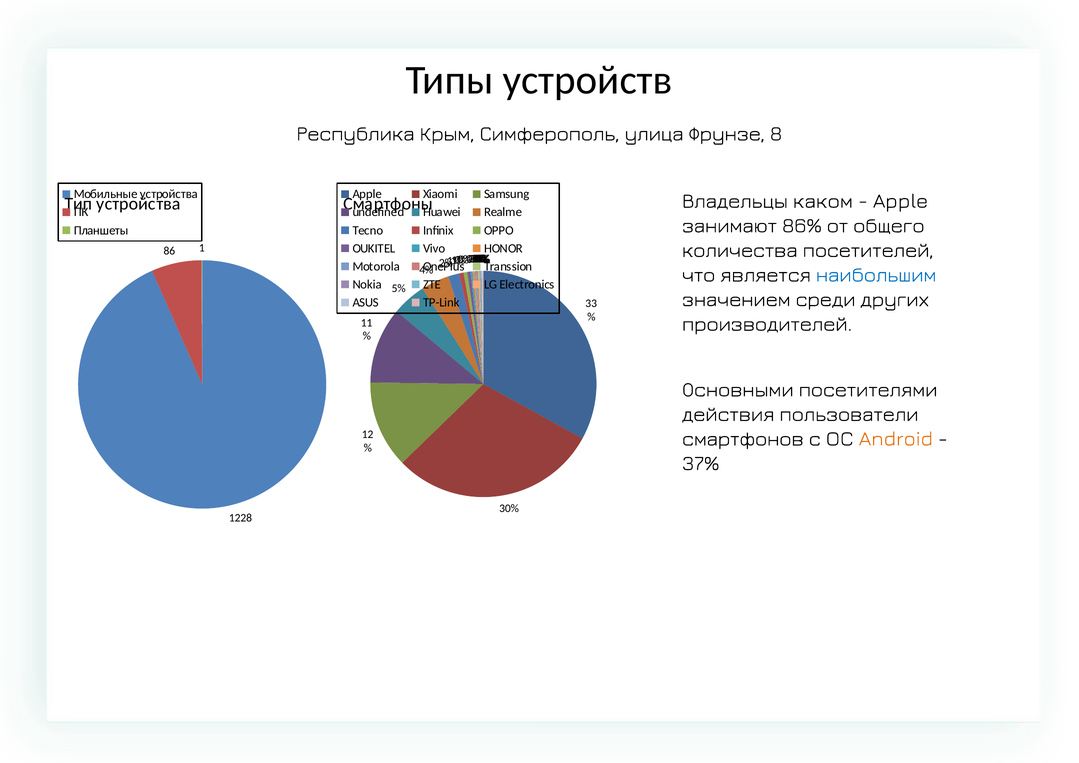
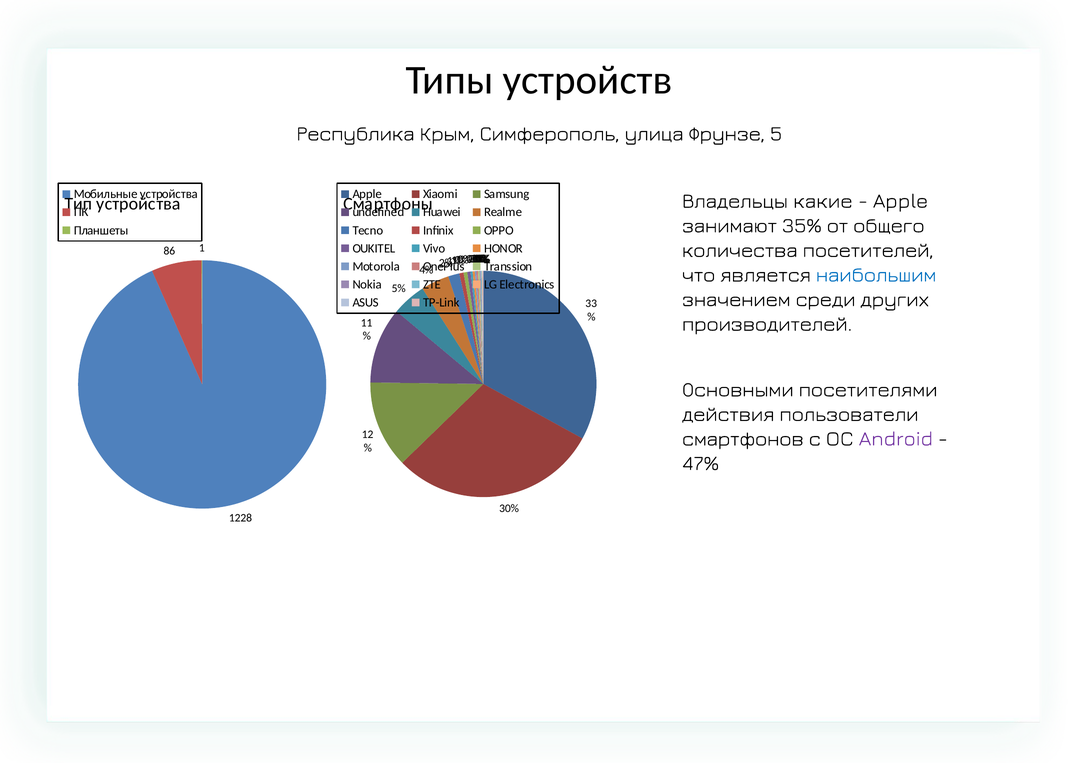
8: 8 -> 5
каком: каком -> какие
86%: 86% -> 35%
Android colour: orange -> purple
37%: 37% -> 47%
